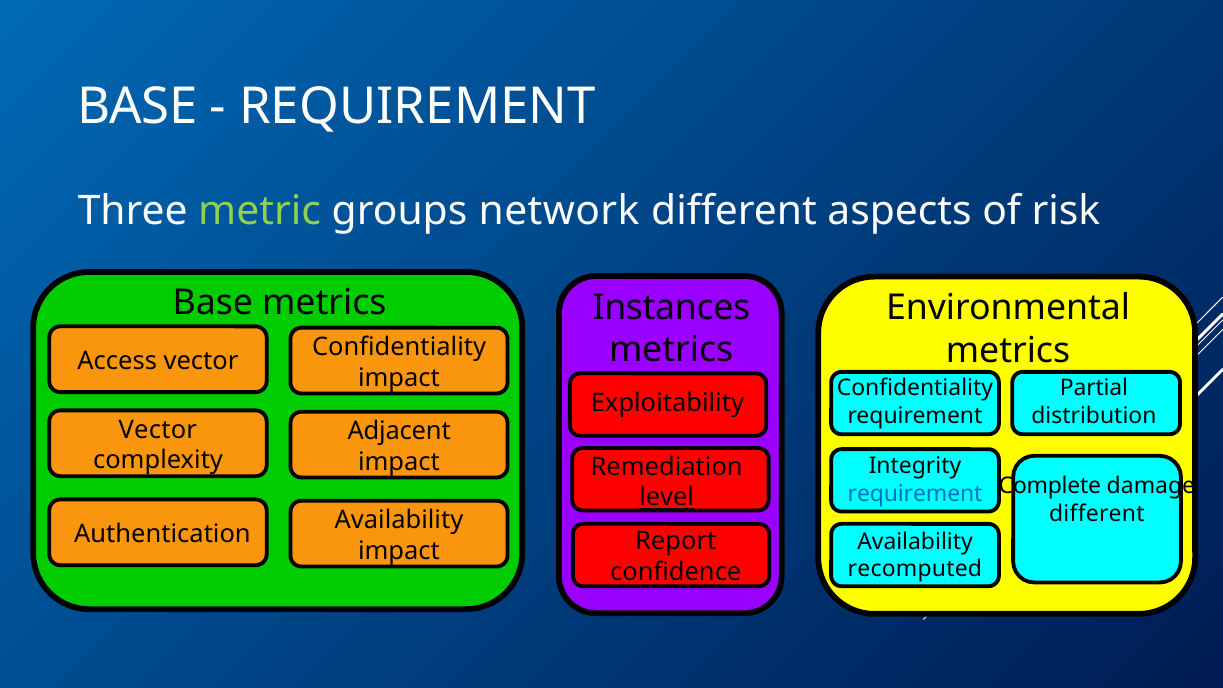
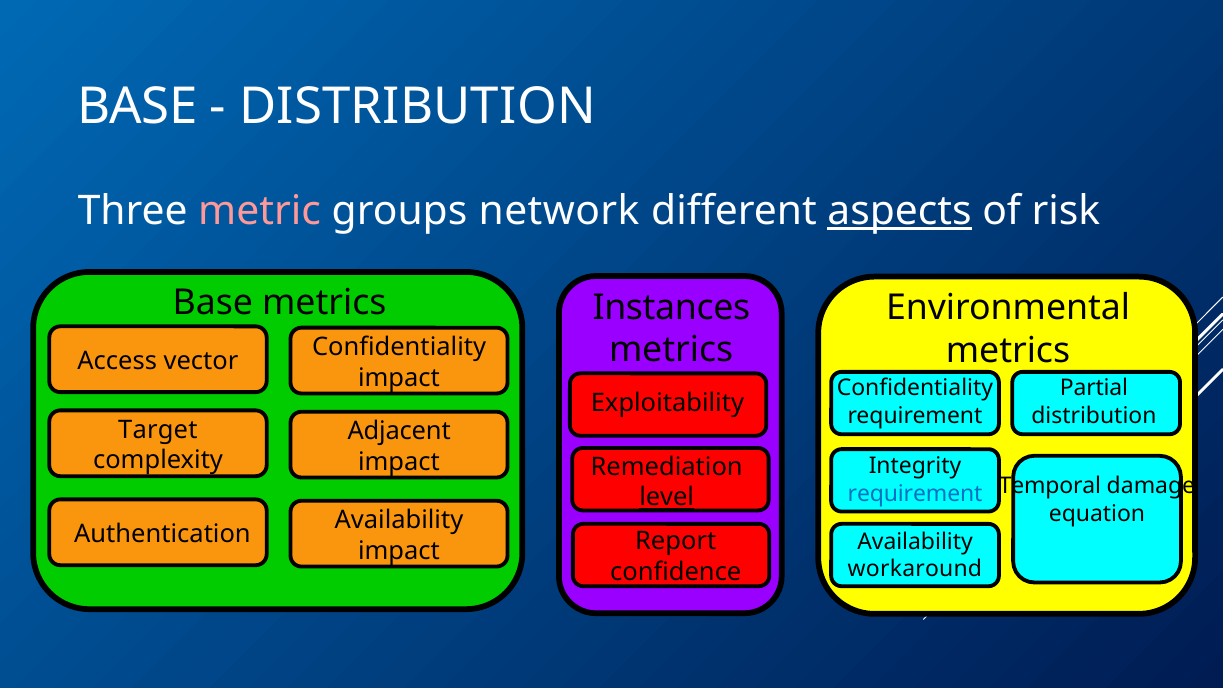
REQUIREMENT at (418, 107): REQUIREMENT -> DISTRIBUTION
metric colour: light green -> pink
aspects underline: none -> present
Vector at (158, 430): Vector -> Target
Complete: Complete -> Temporal
different at (1097, 513): different -> equation
recomputed: recomputed -> workaround
